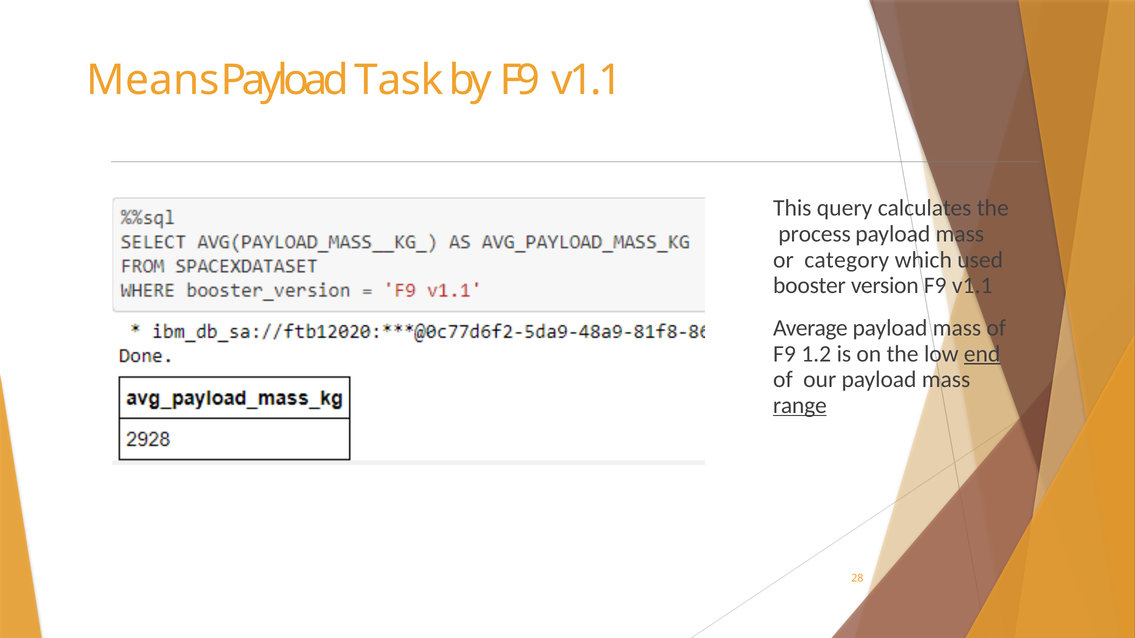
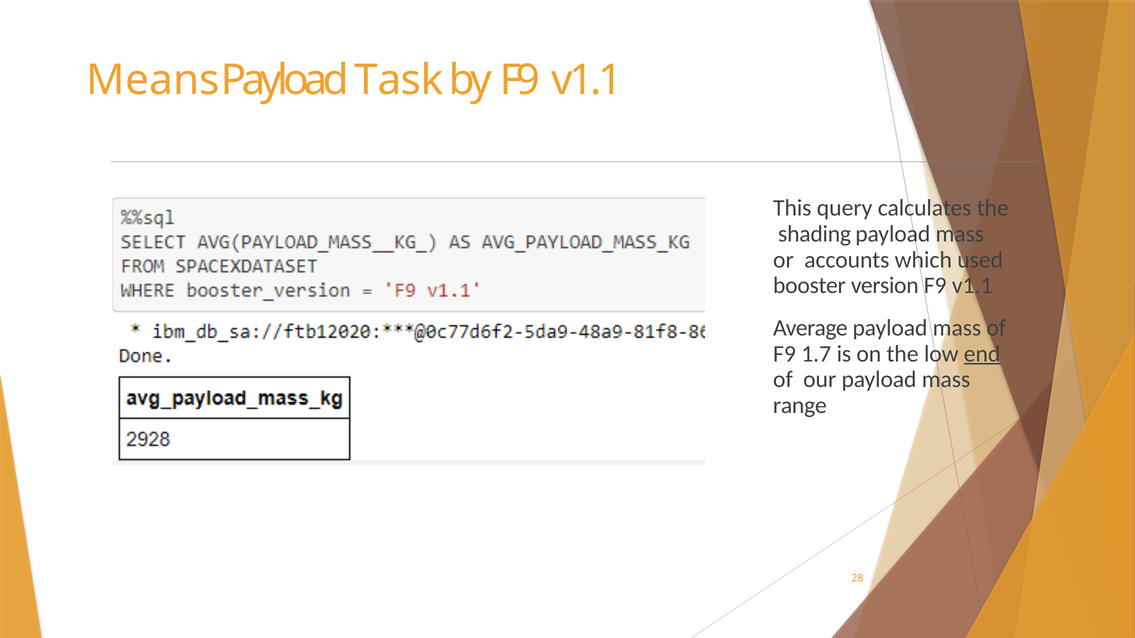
process: process -> shading
category: category -> accounts
1.2: 1.2 -> 1.7
range underline: present -> none
